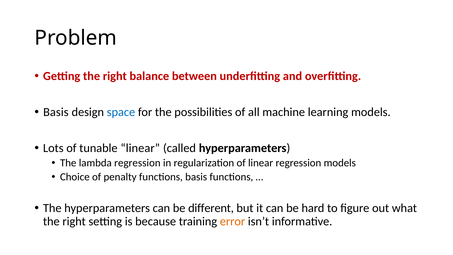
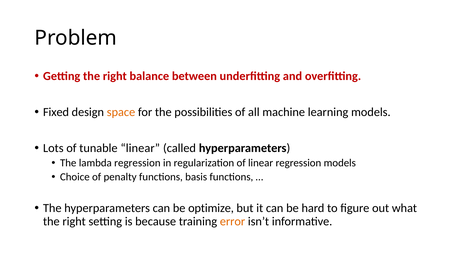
Basis at (56, 112): Basis -> Fixed
space colour: blue -> orange
different: different -> optimize
